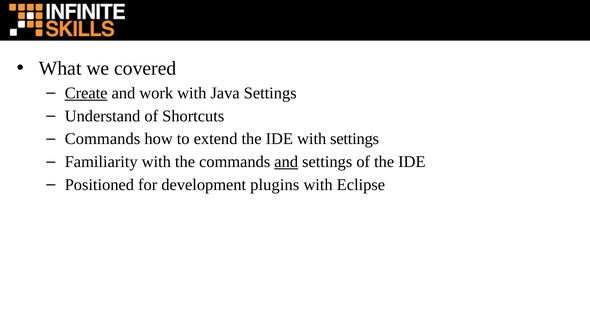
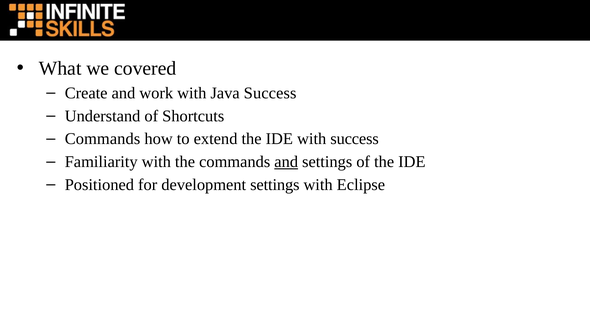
Create underline: present -> none
Java Settings: Settings -> Success
with settings: settings -> success
development plugins: plugins -> settings
